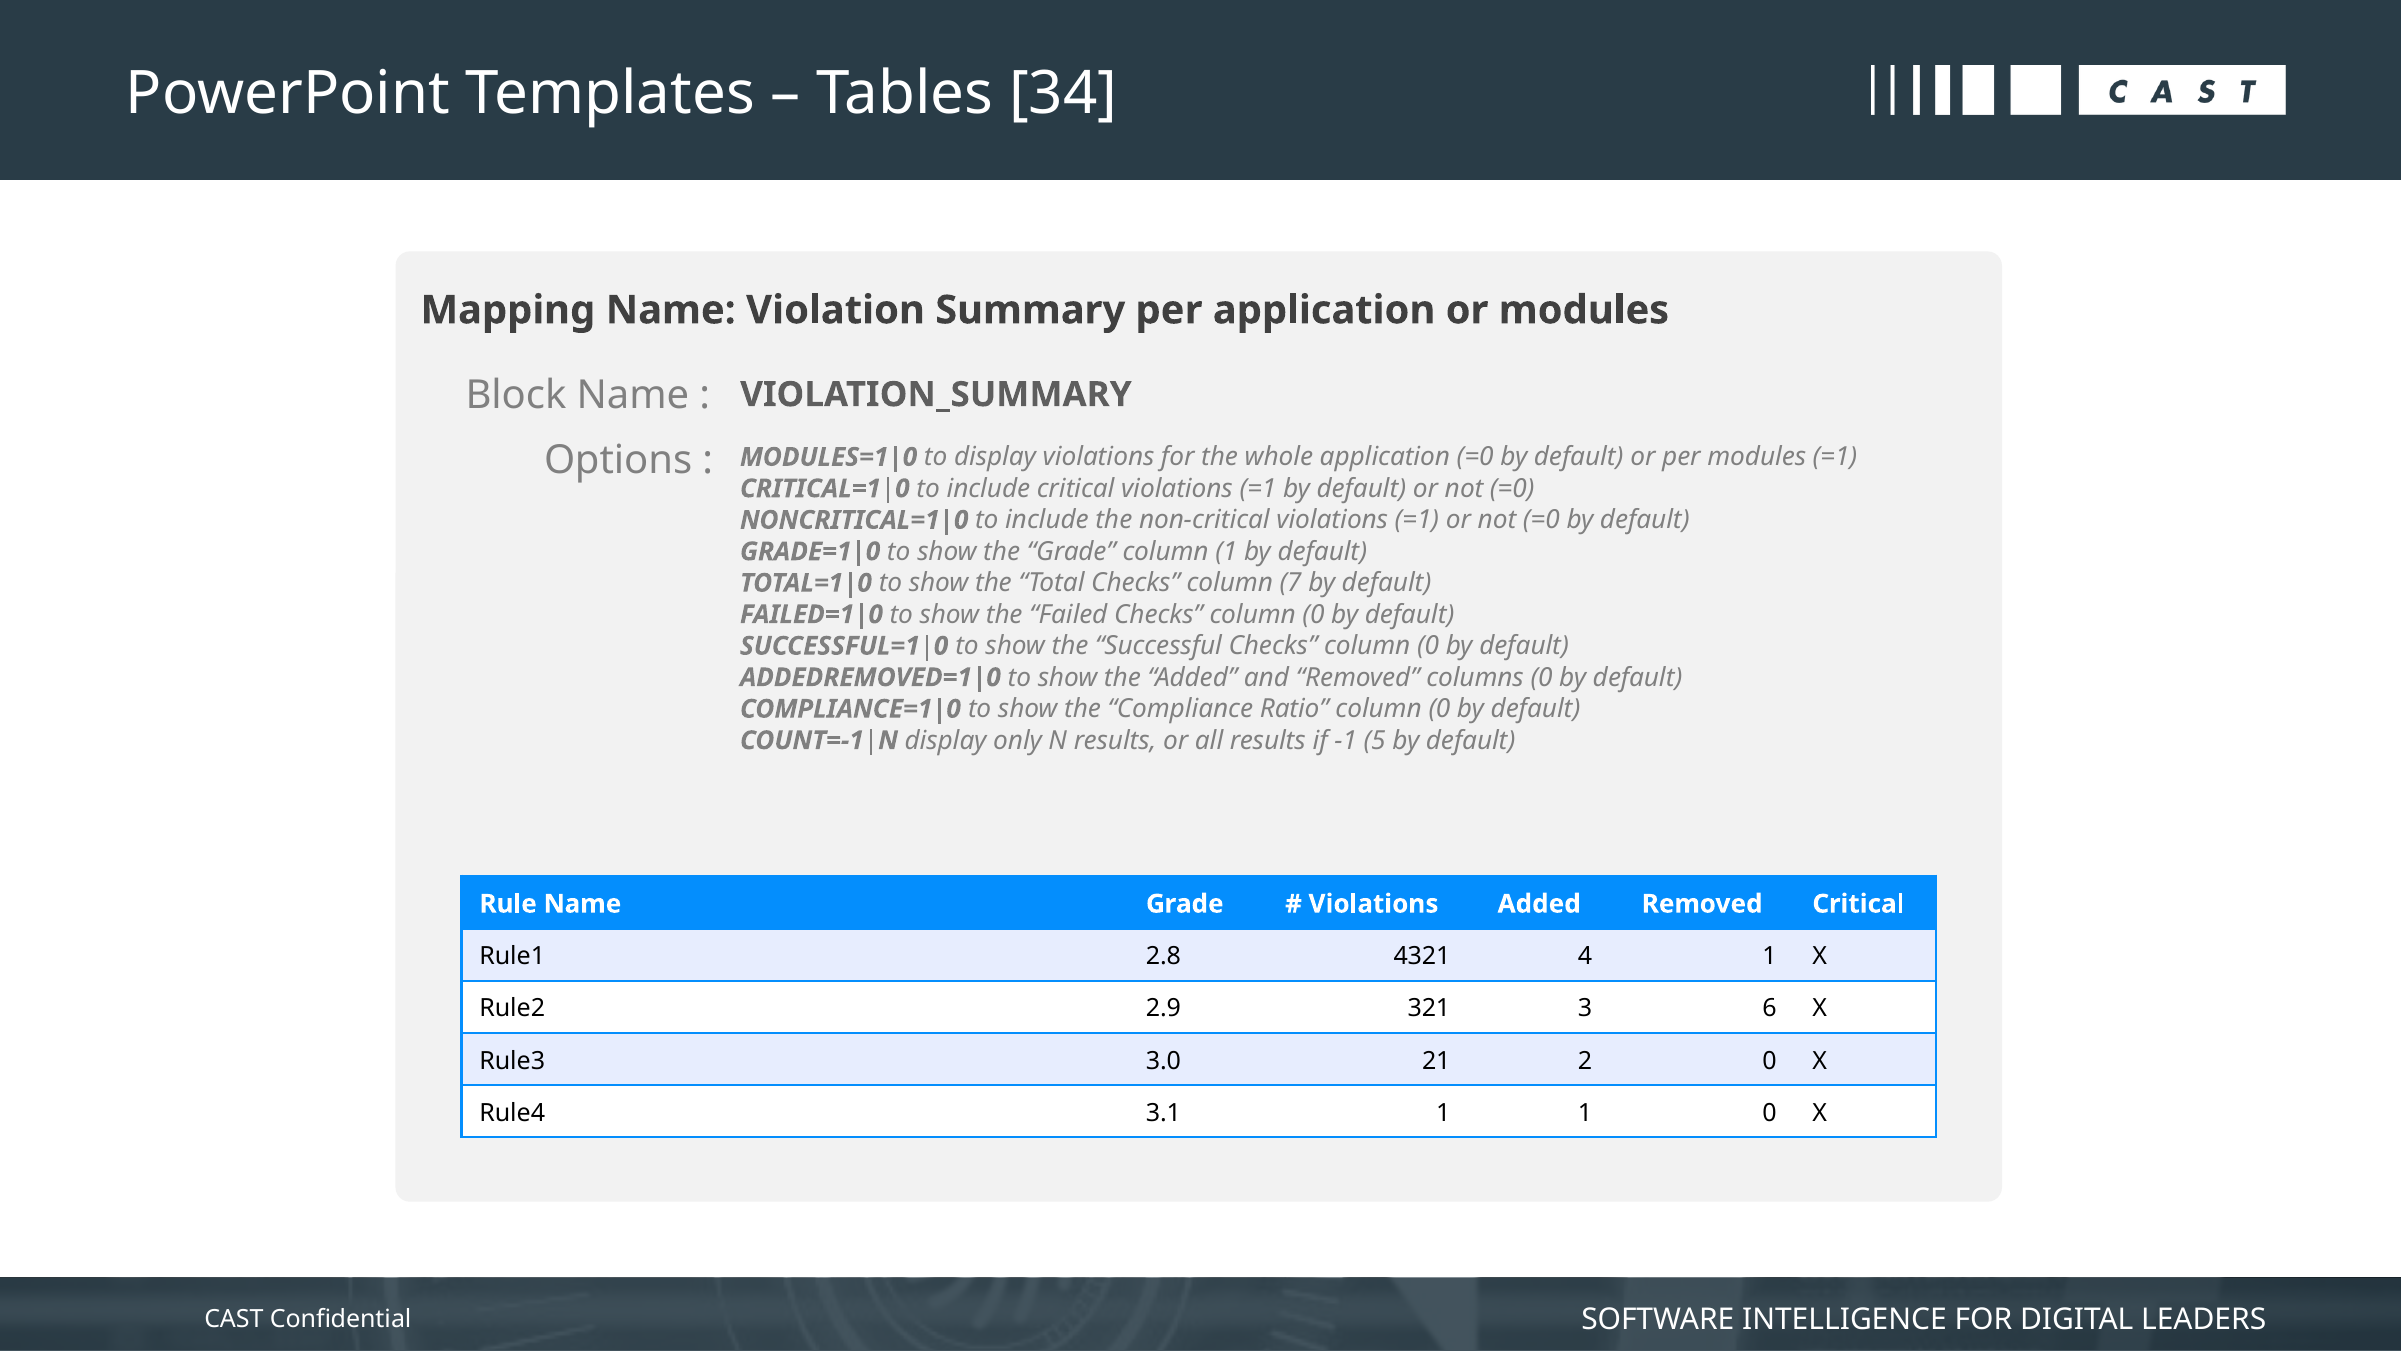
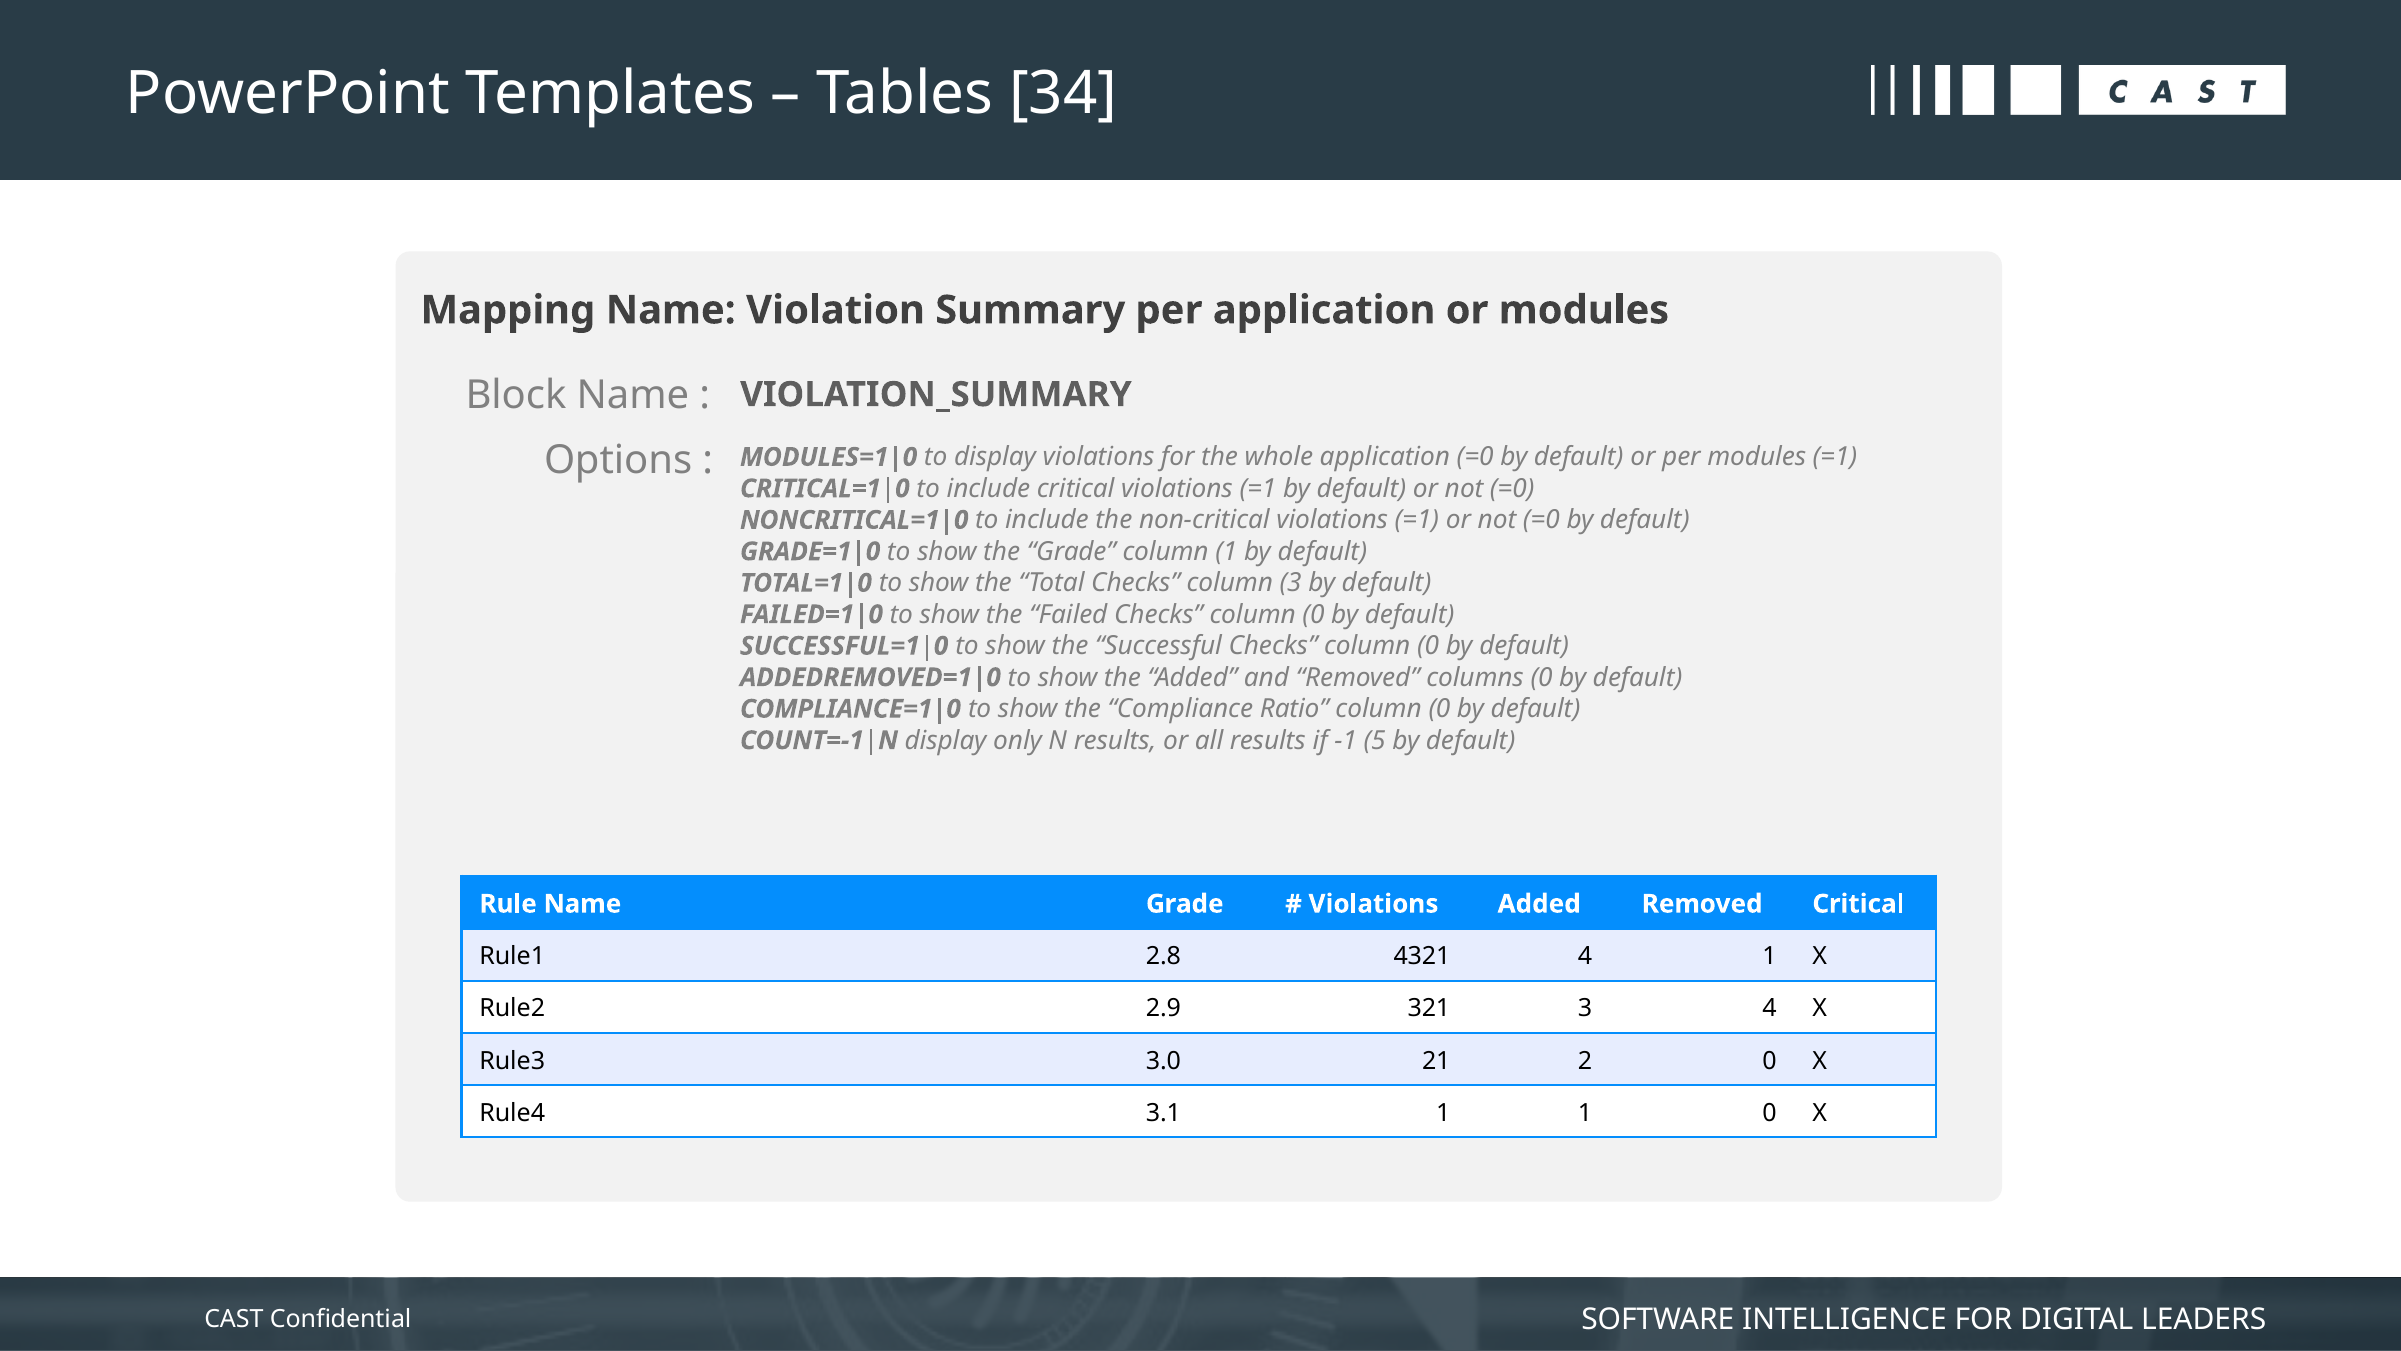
column 7: 7 -> 3
3 6: 6 -> 4
